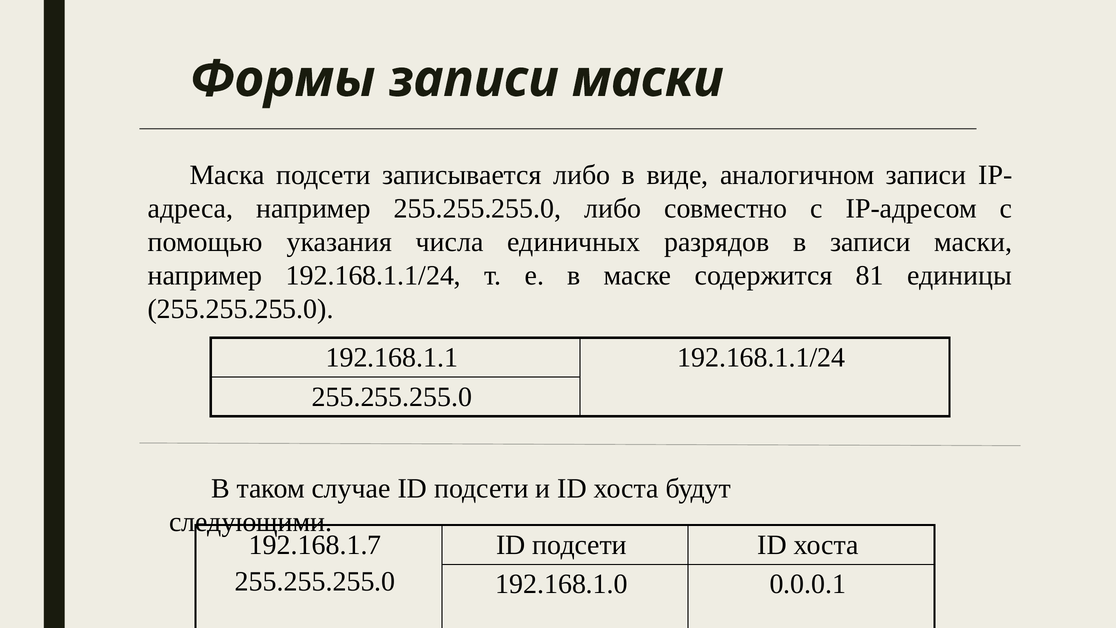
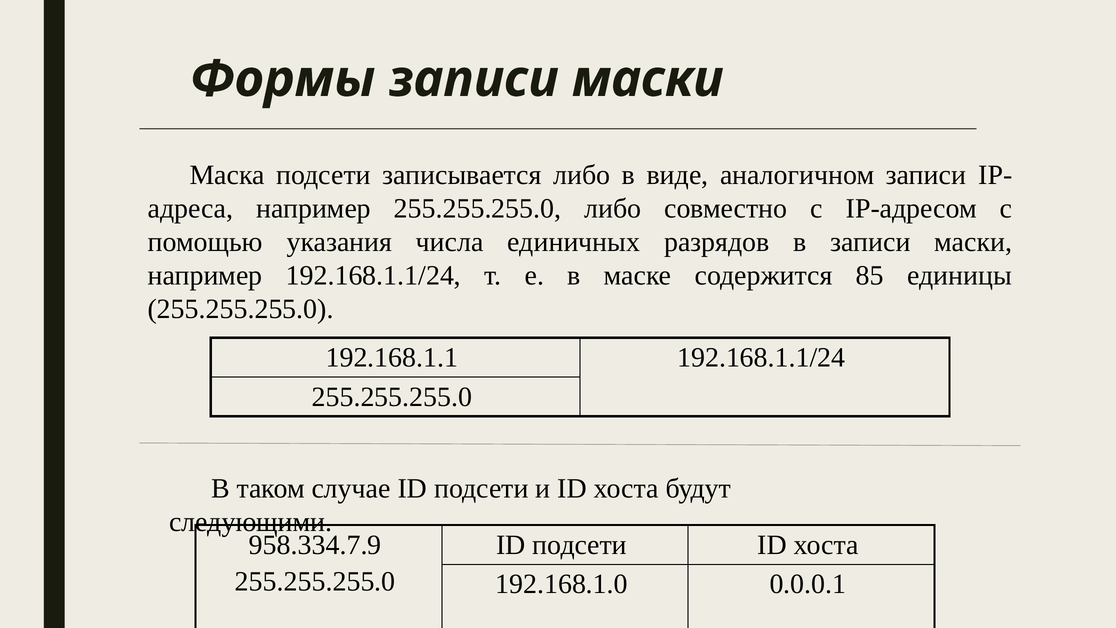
81: 81 -> 85
192.168.1.7: 192.168.1.7 -> 958.334.7.9
